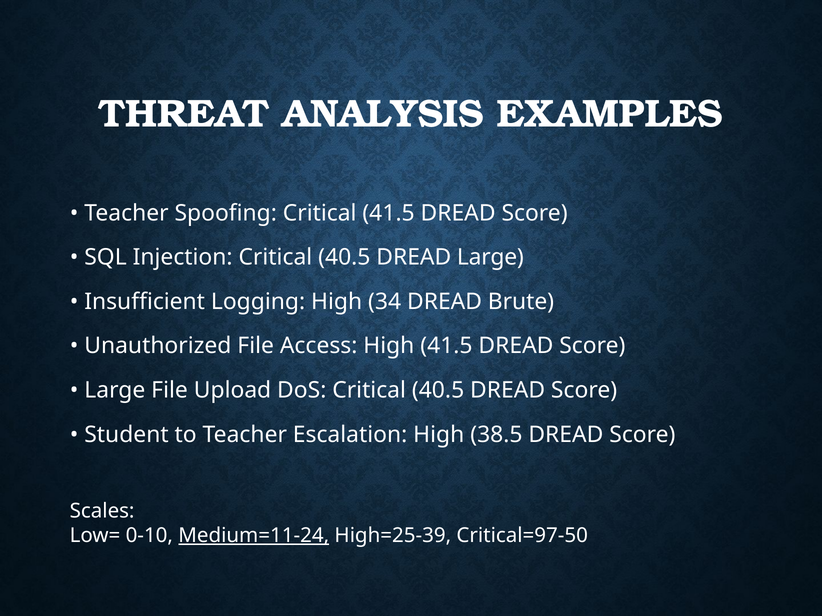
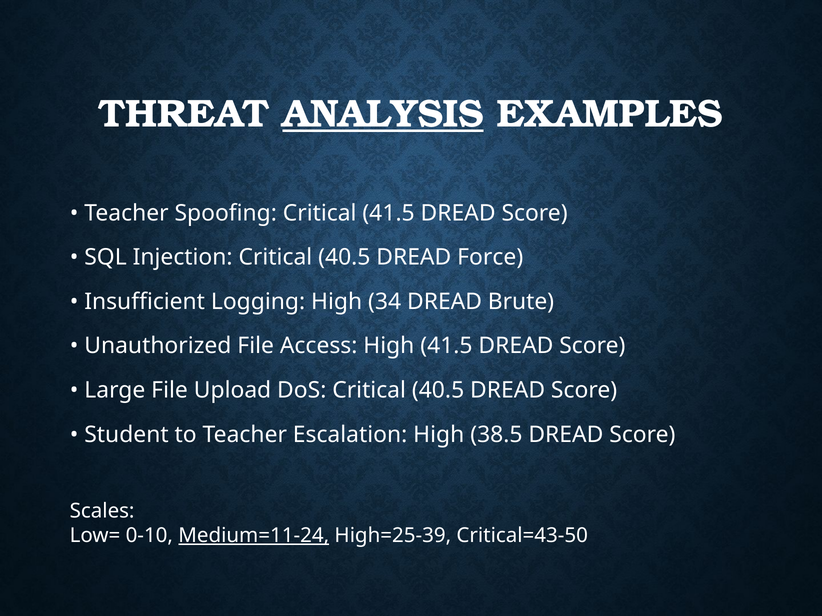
ANALYSIS underline: none -> present
DREAD Large: Large -> Force
Critical=97-50: Critical=97-50 -> Critical=43-50
